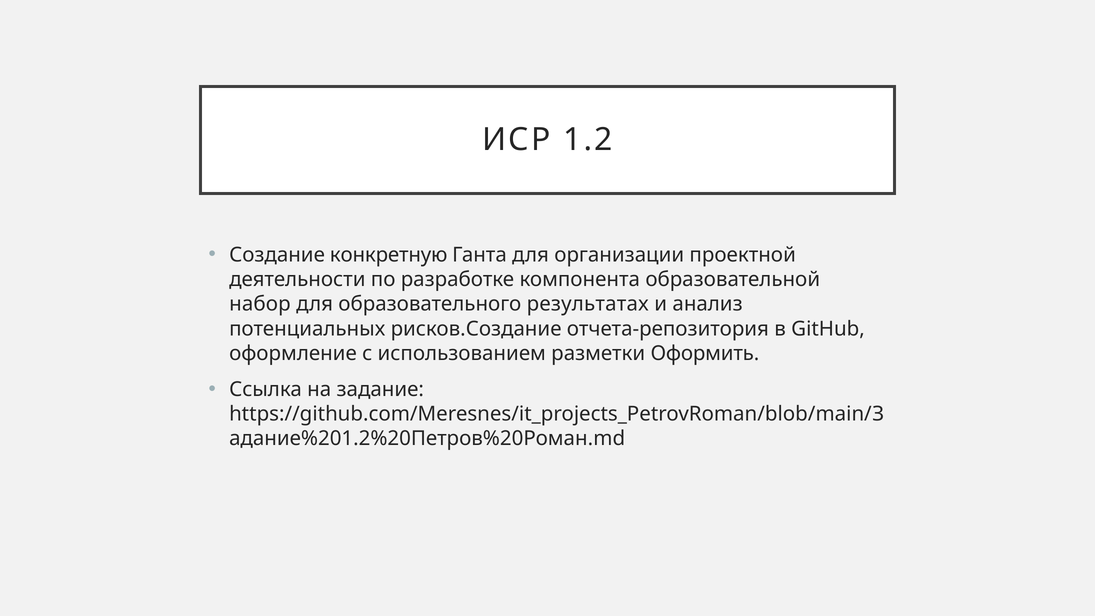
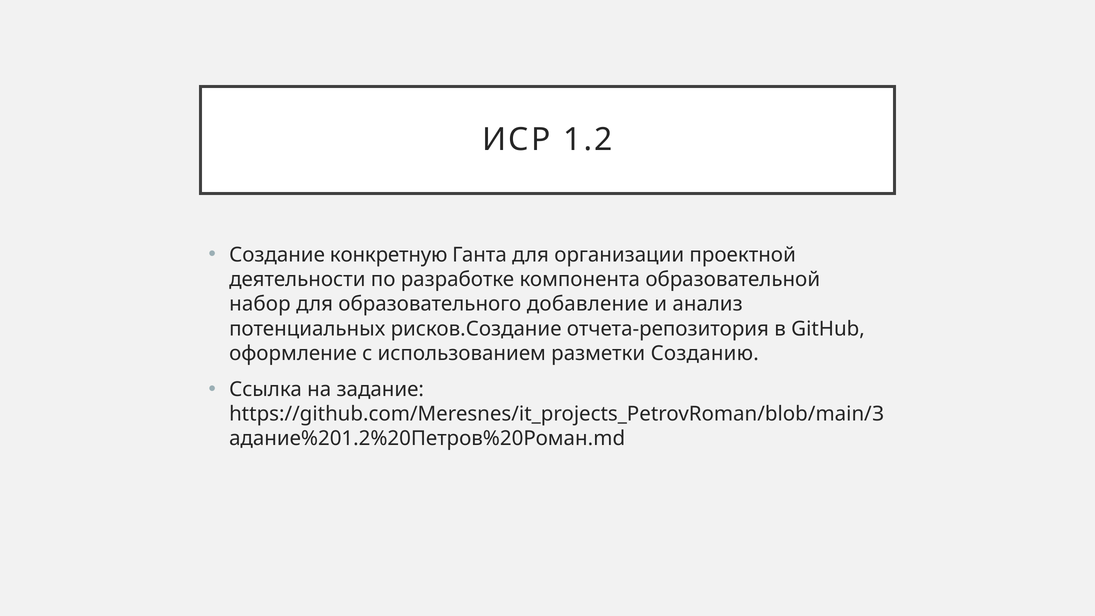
результатах: результатах -> добавление
Оформить: Оформить -> Созданию
